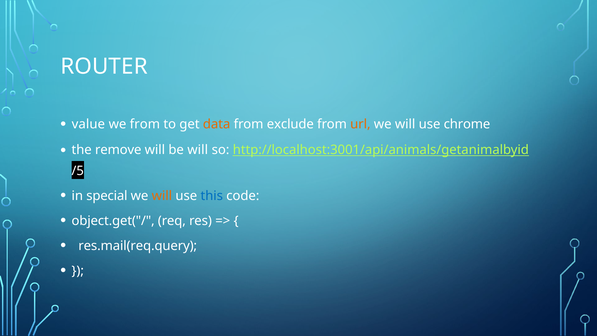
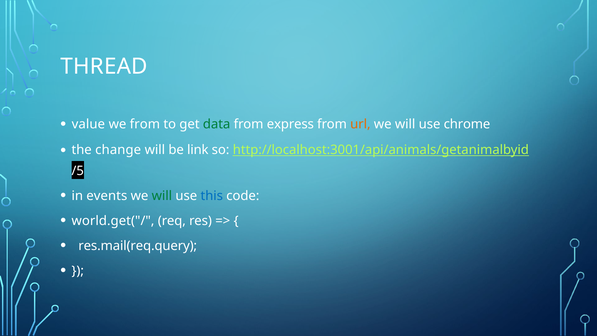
ROUTER: ROUTER -> THREAD
data colour: orange -> green
exclude: exclude -> express
remove: remove -> change
be will: will -> link
special: special -> events
will at (162, 196) colour: orange -> green
object.get("/: object.get("/ -> world.get("/
